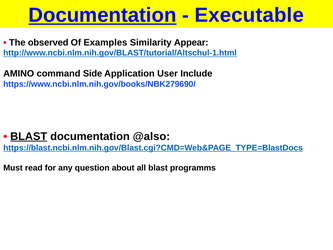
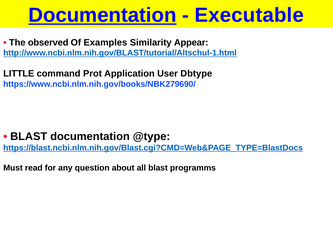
AMINO: AMINO -> LITTLE
Side: Side -> Prot
Include: Include -> Dbtype
BLAST at (29, 136) underline: present -> none
@also: @also -> @type
